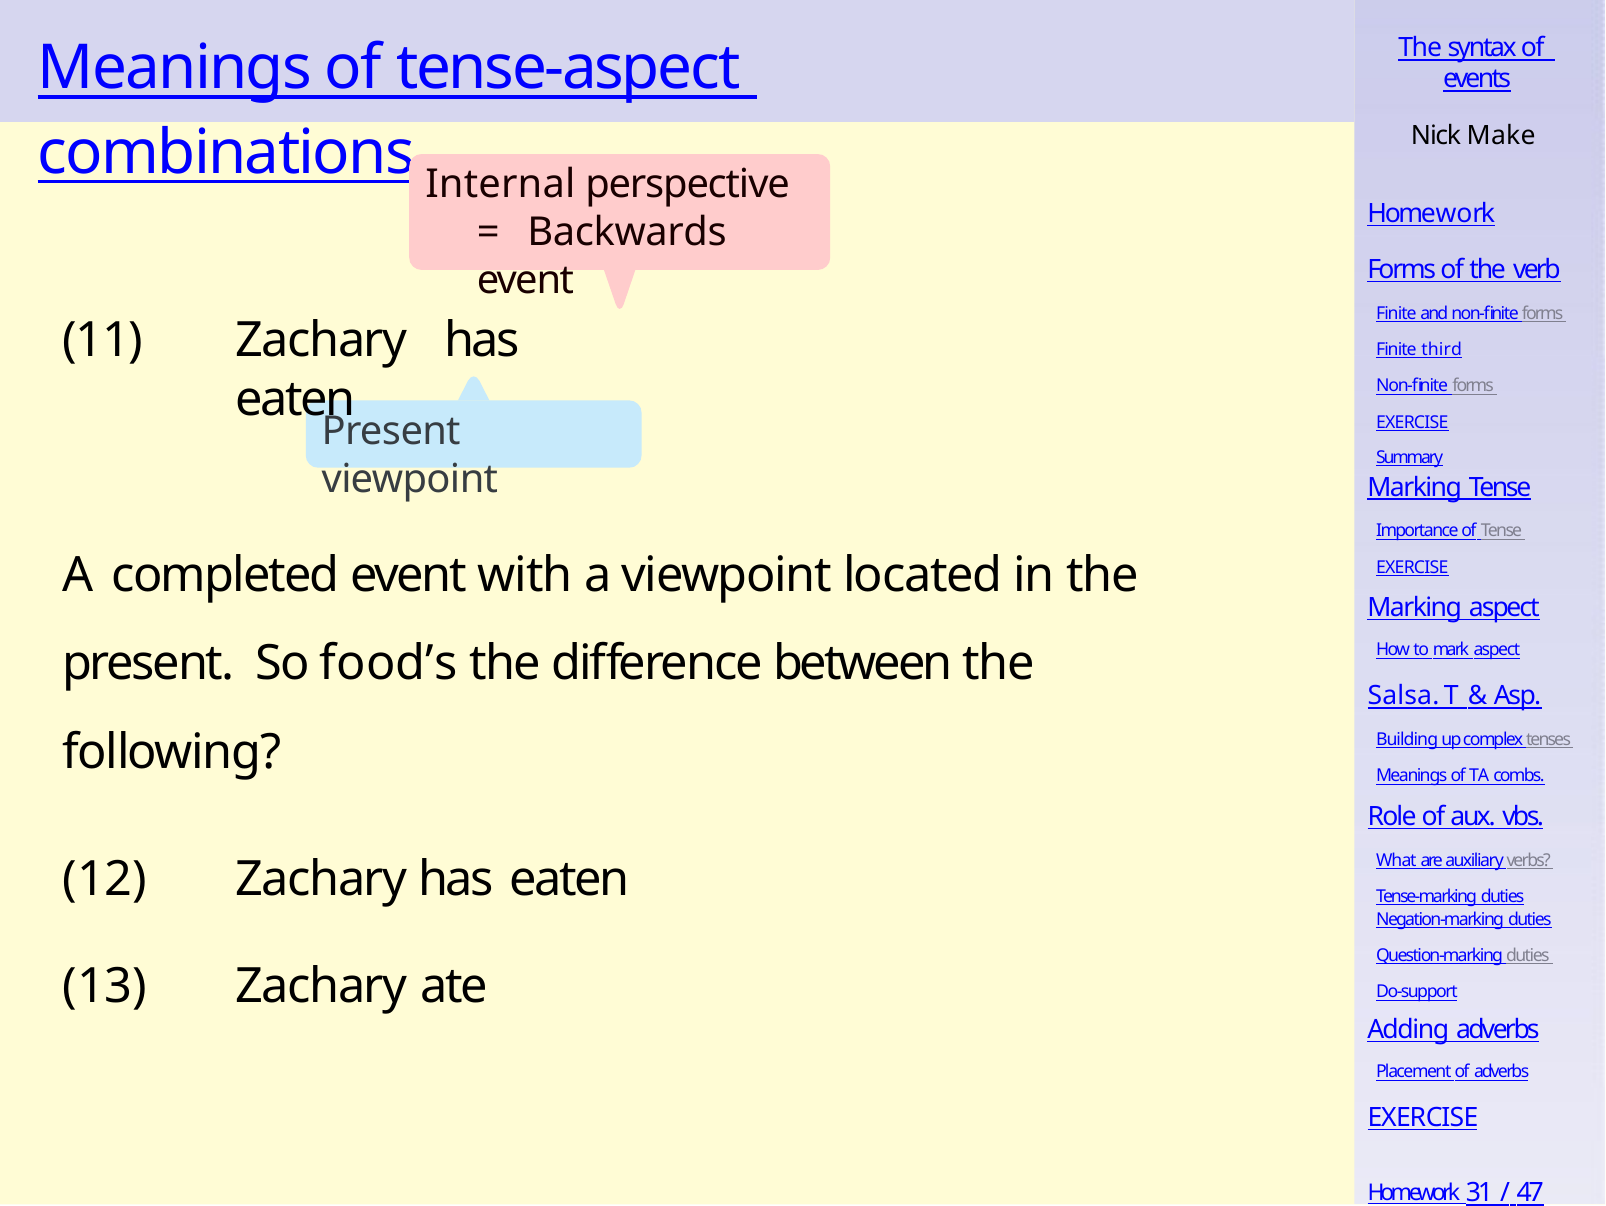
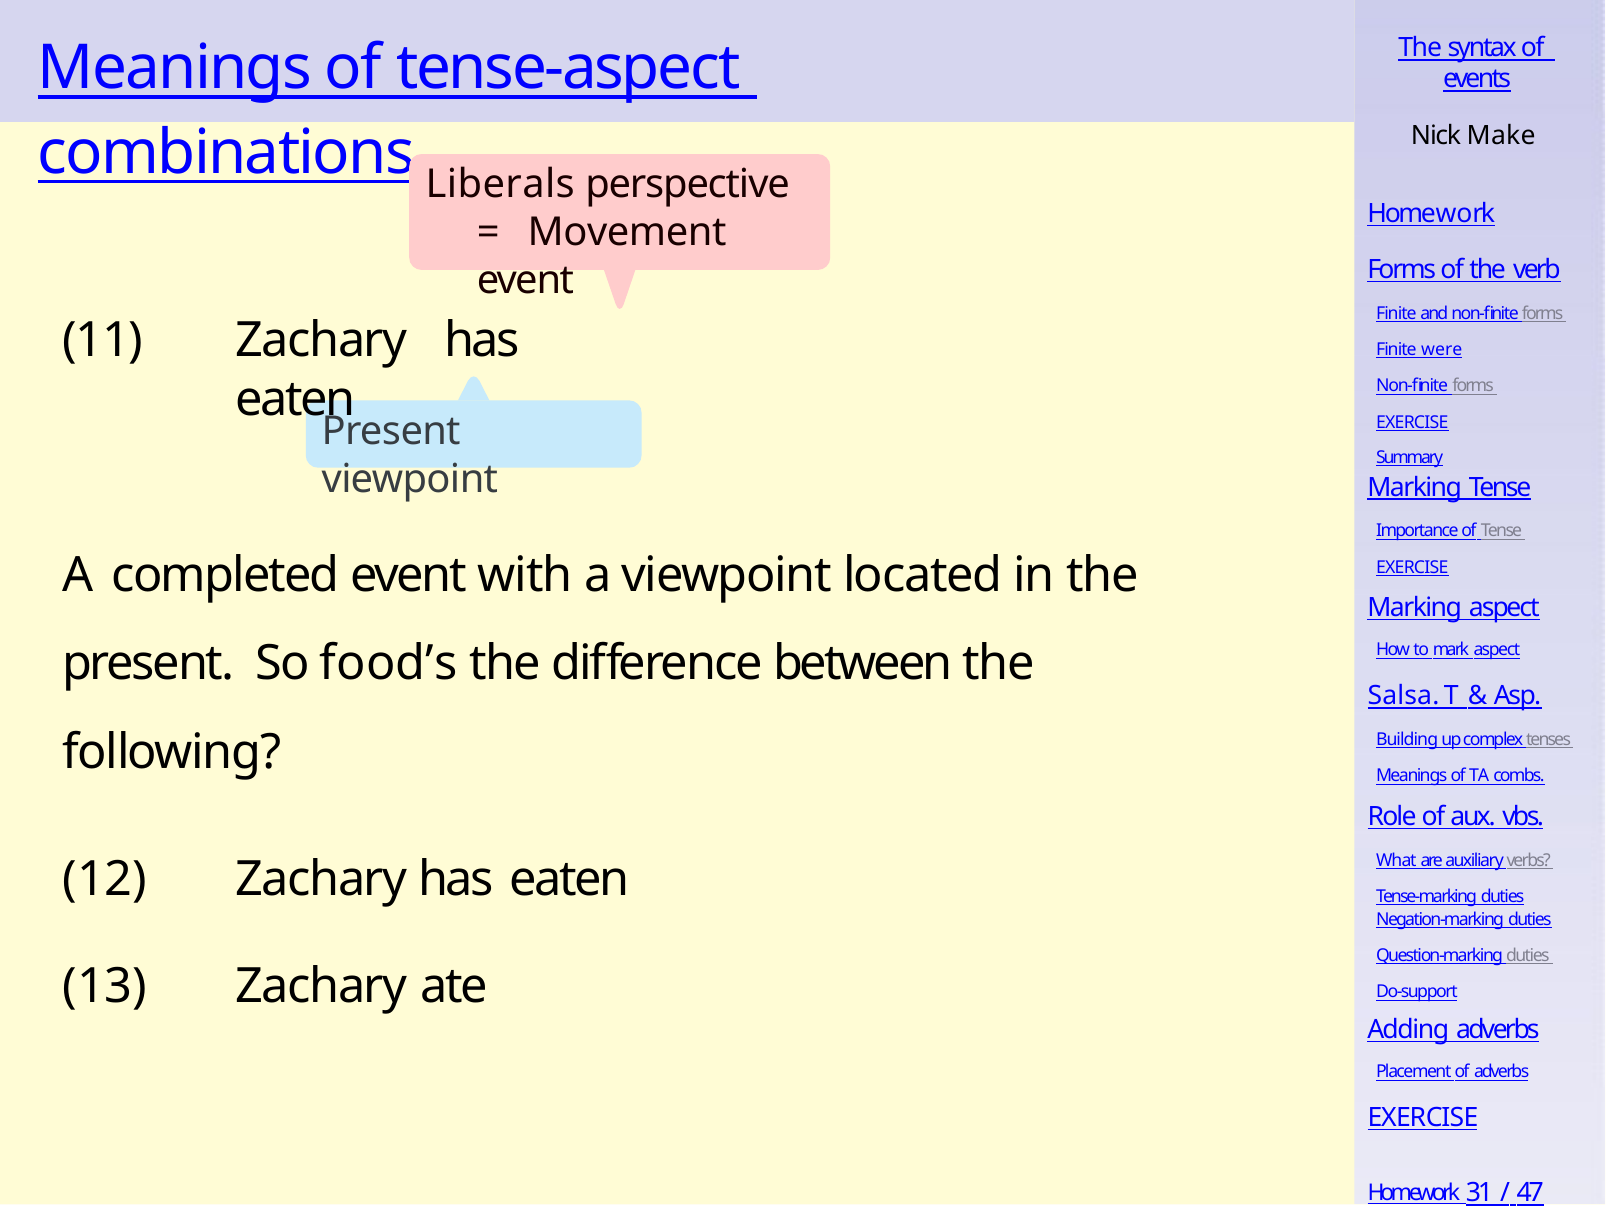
Internal: Internal -> Liberals
Backwards: Backwards -> Movement
third: third -> were
